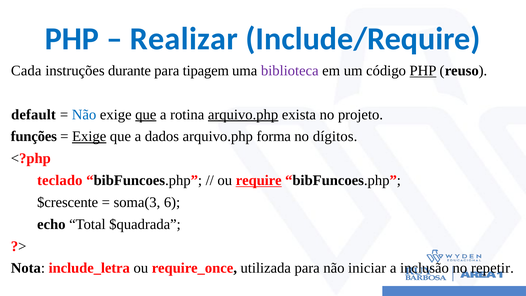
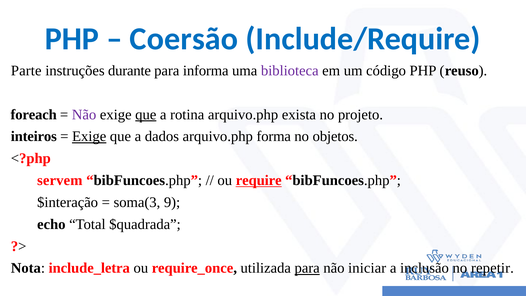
Realizar: Realizar -> Coersão
Cada: Cada -> Parte
tipagem: tipagem -> informa
PHP at (423, 71) underline: present -> none
default: default -> foreach
Não at (84, 115) colour: blue -> purple
arquivo.php at (243, 115) underline: present -> none
funções: funções -> inteiros
dígitos: dígitos -> objetos
teclado: teclado -> servem
$crescente: $crescente -> $interação
6: 6 -> 9
para at (307, 268) underline: none -> present
